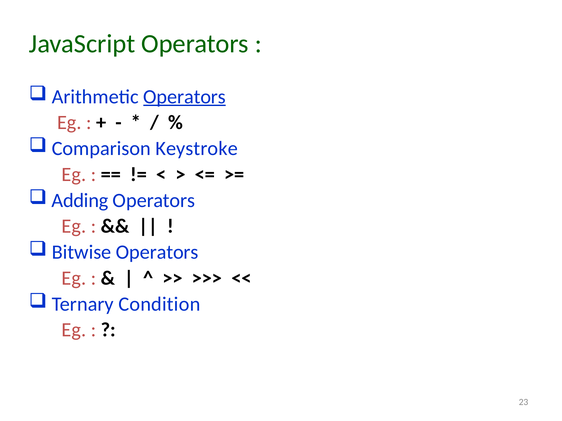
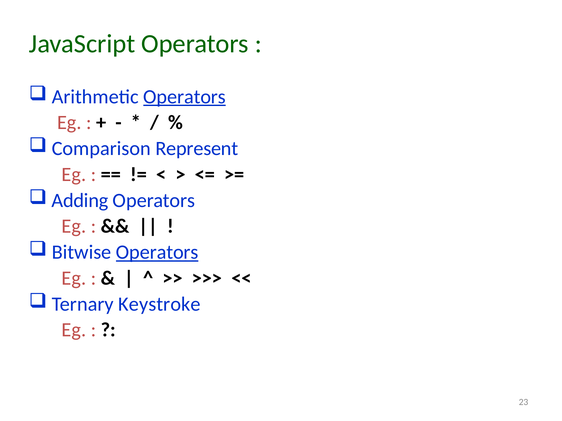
Keystroke: Keystroke -> Represent
Operators at (157, 252) underline: none -> present
Condition: Condition -> Keystroke
